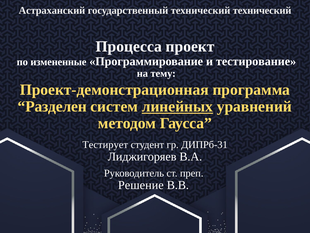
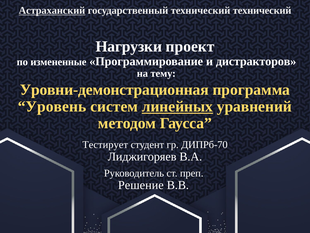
Астраханский underline: none -> present
Процесса: Процесса -> Нагрузки
тестирование: тестирование -> дистракторов
Проект-демонстрационная: Проект-демонстрационная -> Уровни-демонстрационная
Разделен: Разделен -> Уровень
ДИПРб-31: ДИПРб-31 -> ДИПРб-70
